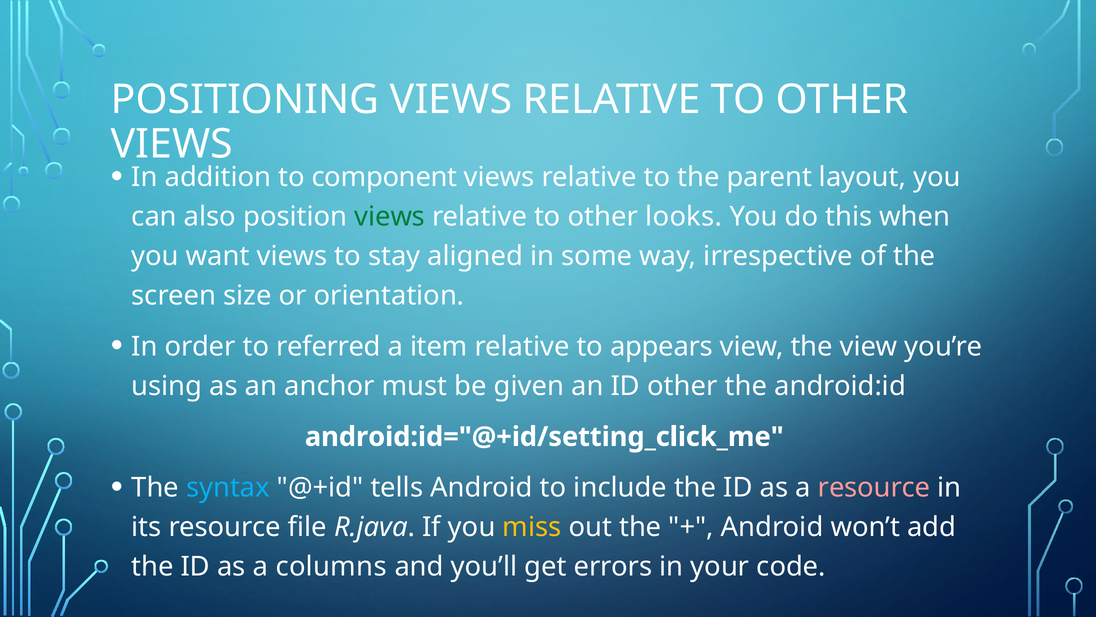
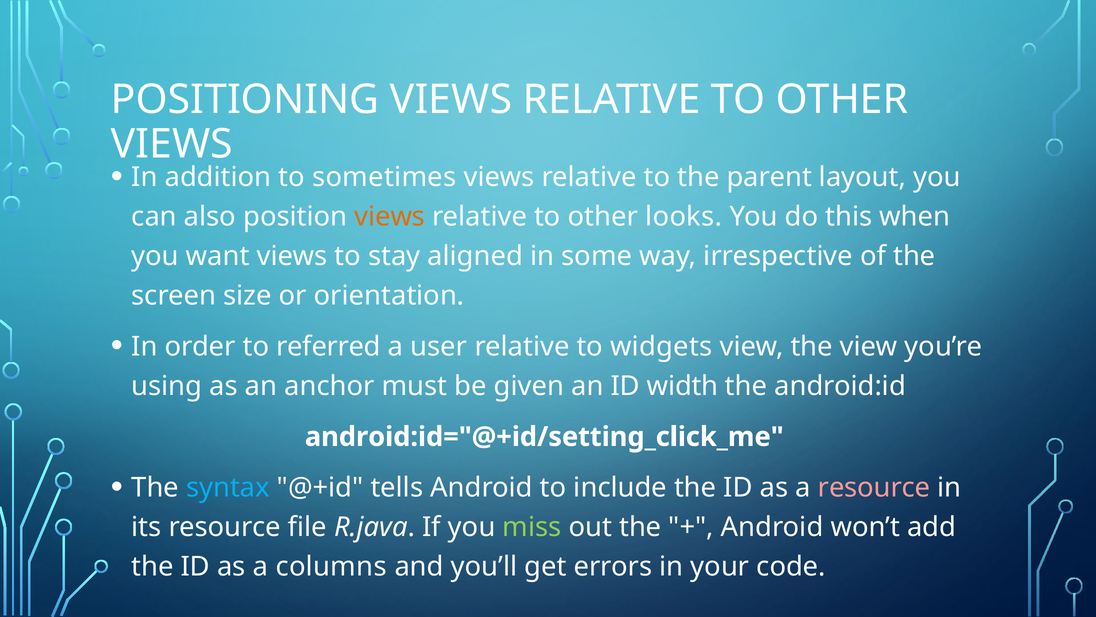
component: component -> sometimes
views at (390, 216) colour: green -> orange
item: item -> user
appears: appears -> widgets
ID other: other -> width
miss colour: yellow -> light green
